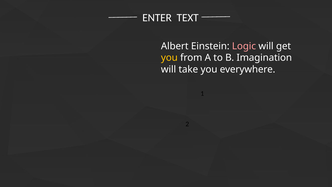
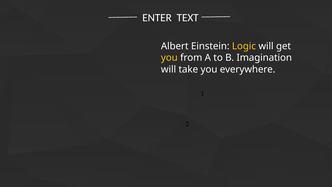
Logic colour: pink -> yellow
